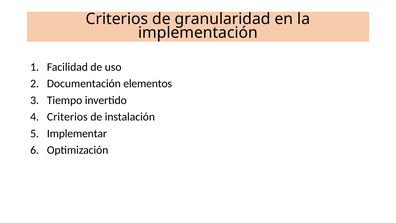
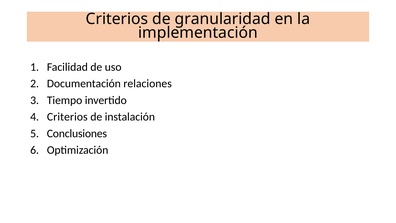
elementos: elementos -> relaciones
Implementar: Implementar -> Conclusiones
